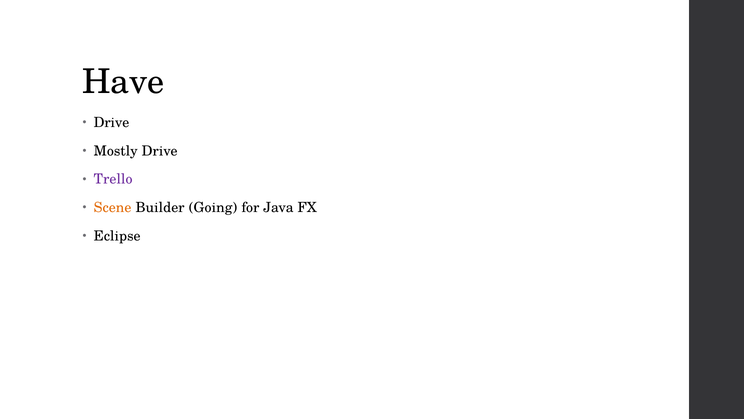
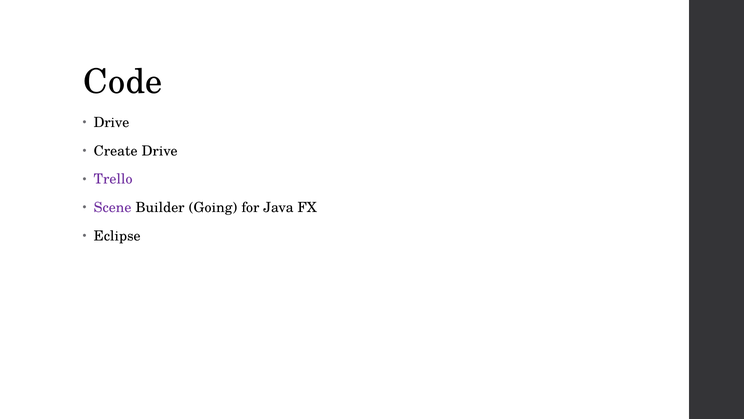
Have: Have -> Code
Mostly: Mostly -> Create
Scene colour: orange -> purple
